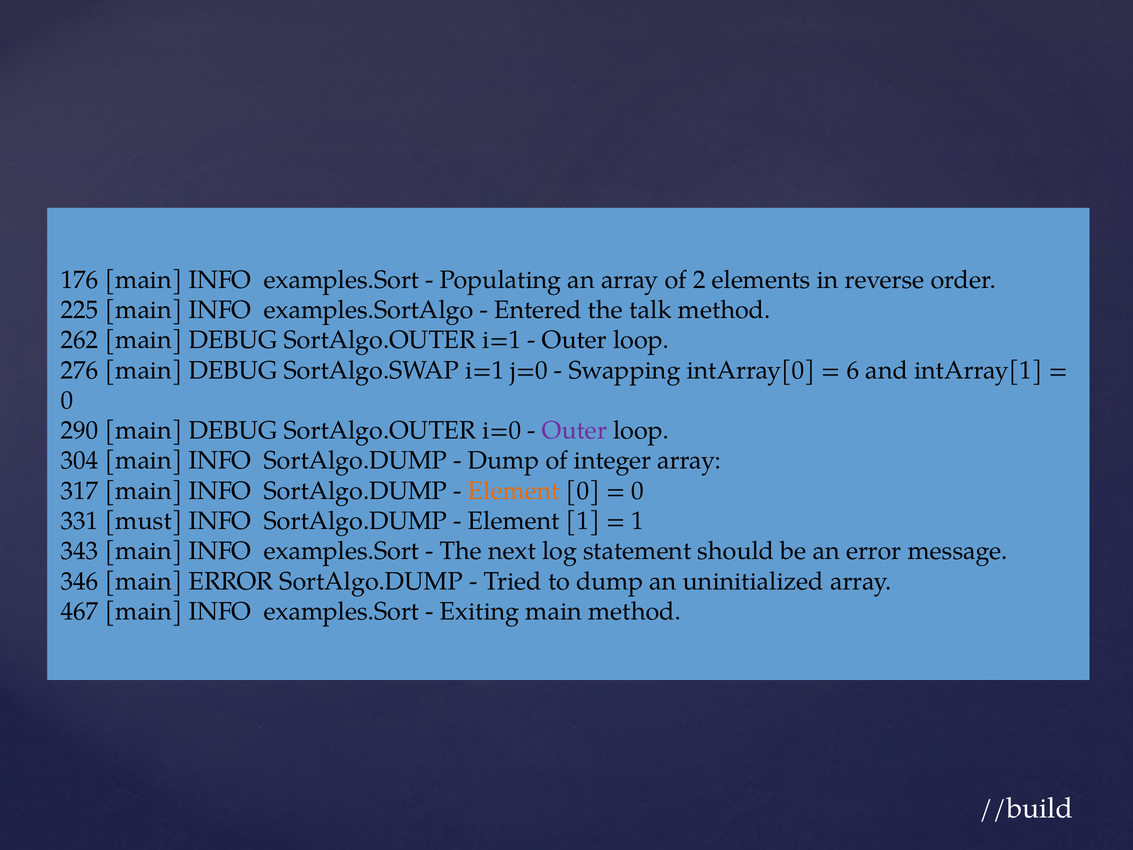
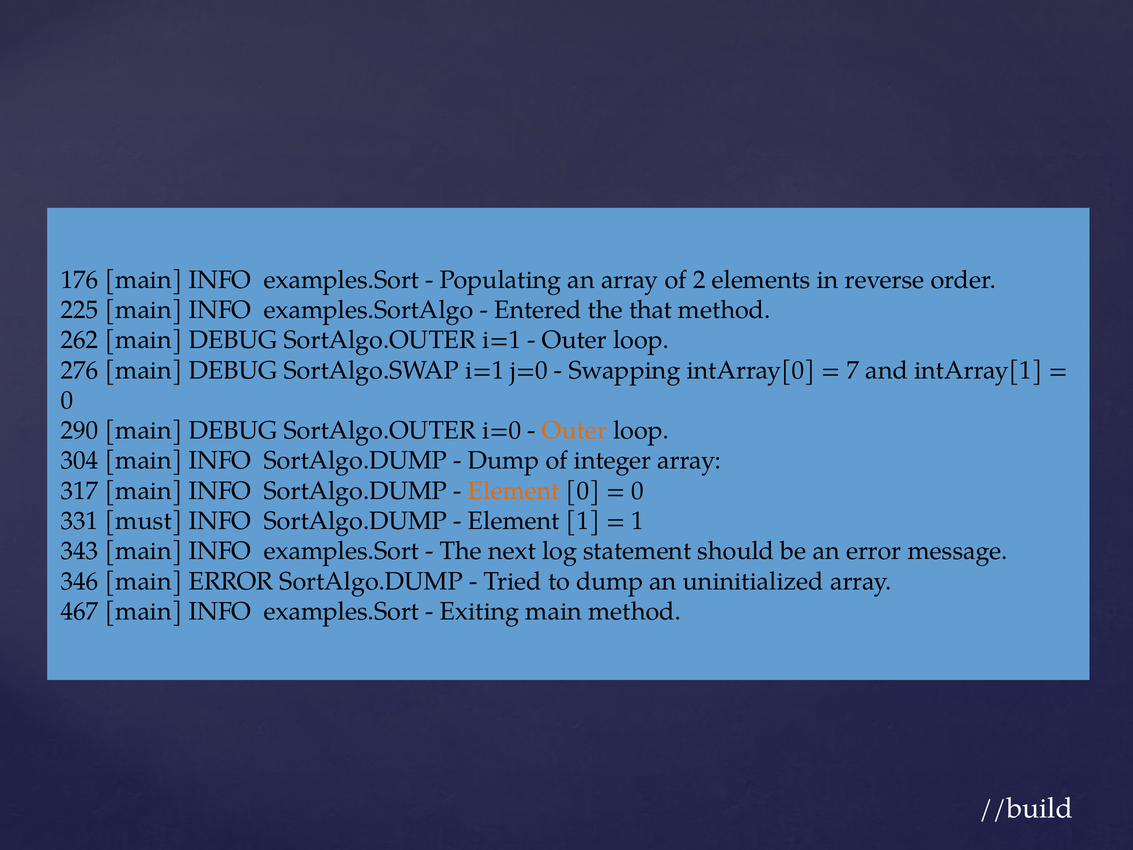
talk: talk -> that
6: 6 -> 7
Outer at (574, 430) colour: purple -> orange
